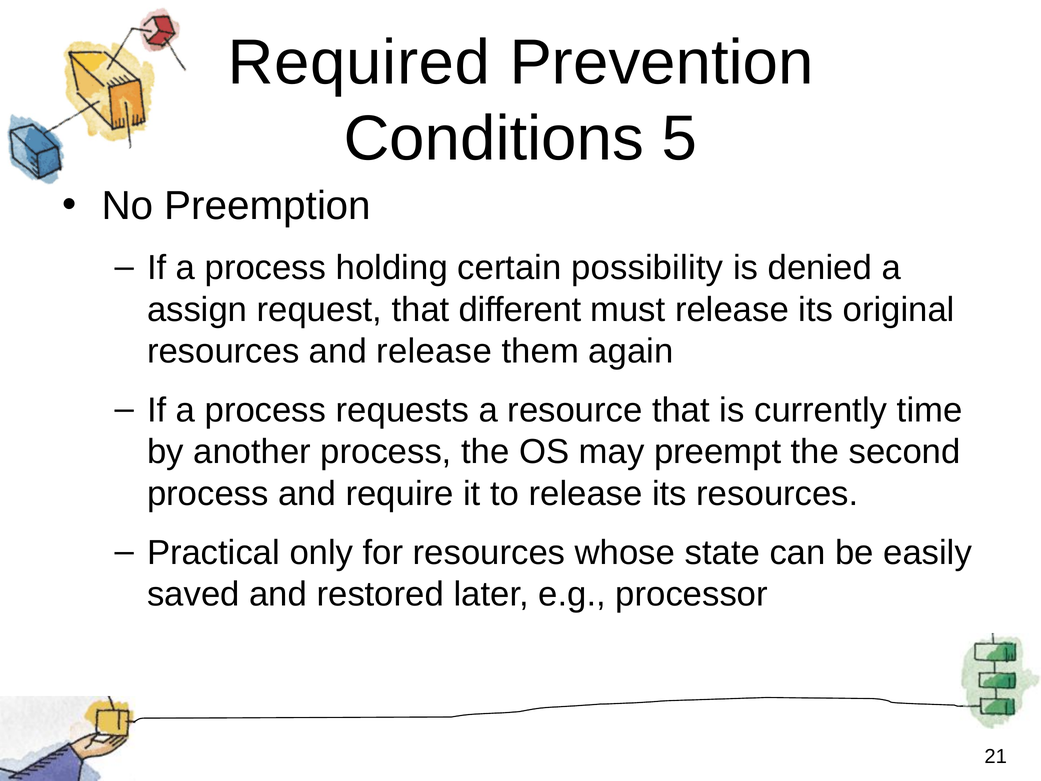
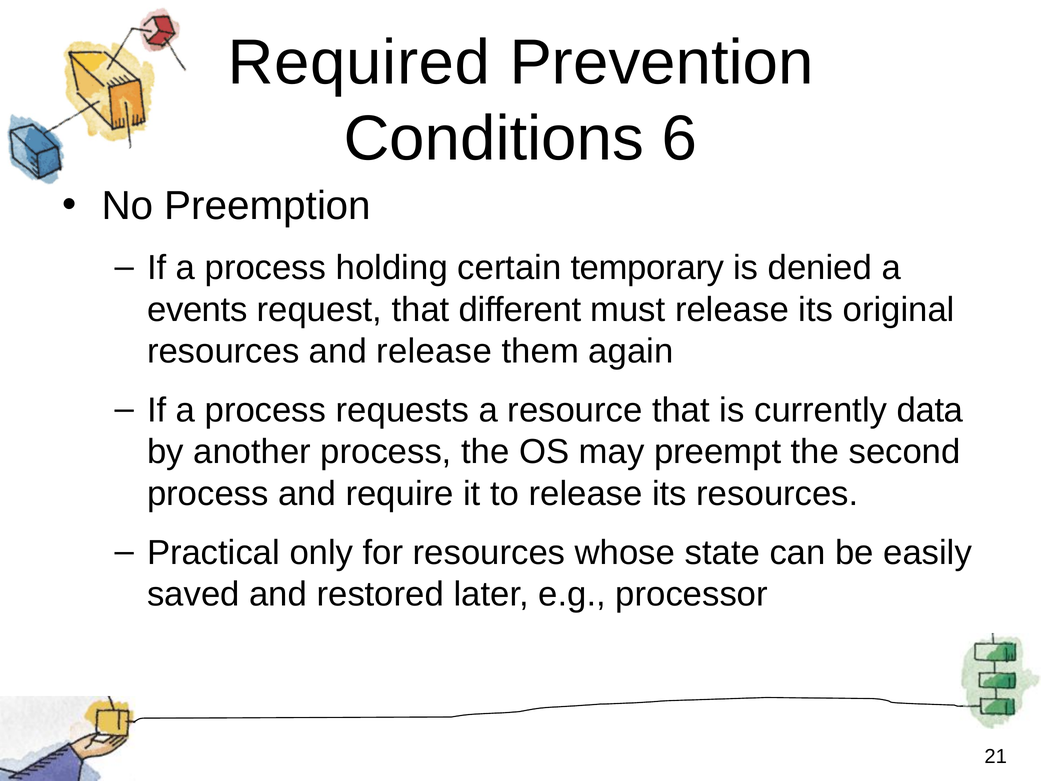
5: 5 -> 6
possibility: possibility -> temporary
assign: assign -> events
time: time -> data
